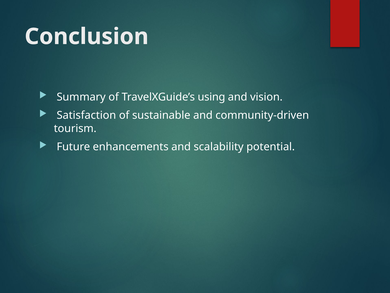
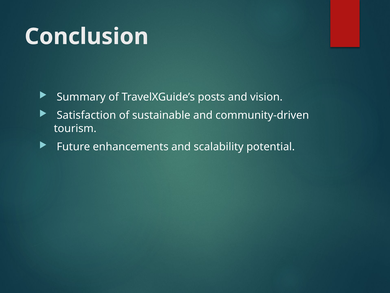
using: using -> posts
